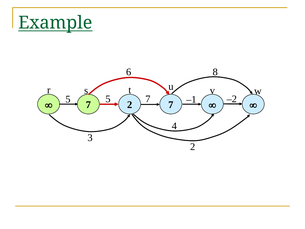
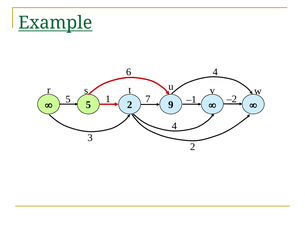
6 8: 8 -> 4
5 5: 5 -> 1
7 at (88, 105): 7 -> 5
2 7: 7 -> 9
